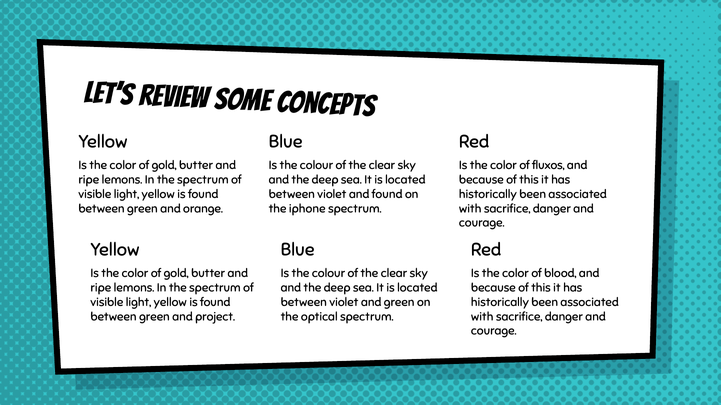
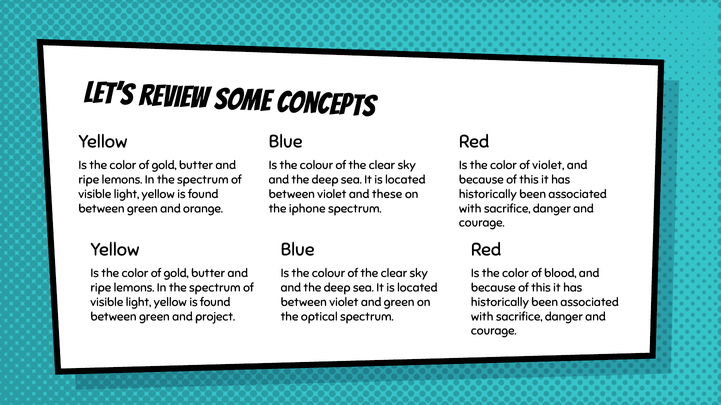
of fluxos: fluxos -> violet
and found: found -> these
